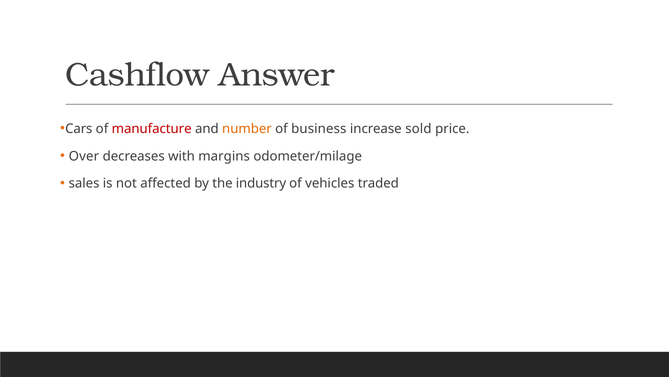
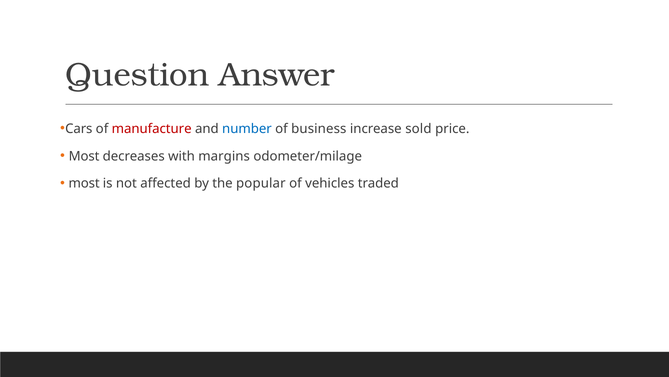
Cashflow: Cashflow -> Question
number colour: orange -> blue
Over at (84, 156): Over -> Most
sales at (84, 183): sales -> most
industry: industry -> popular
